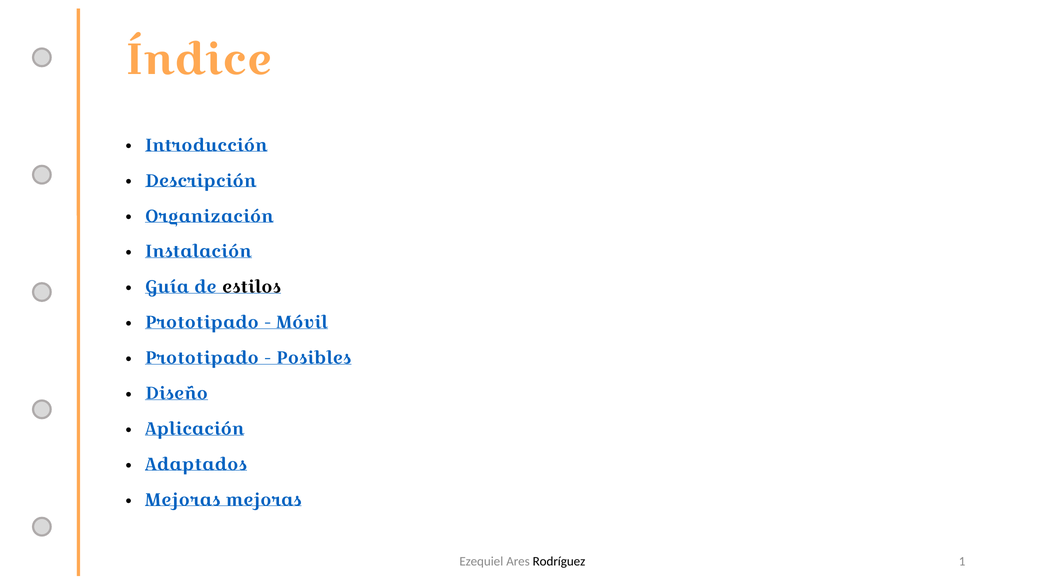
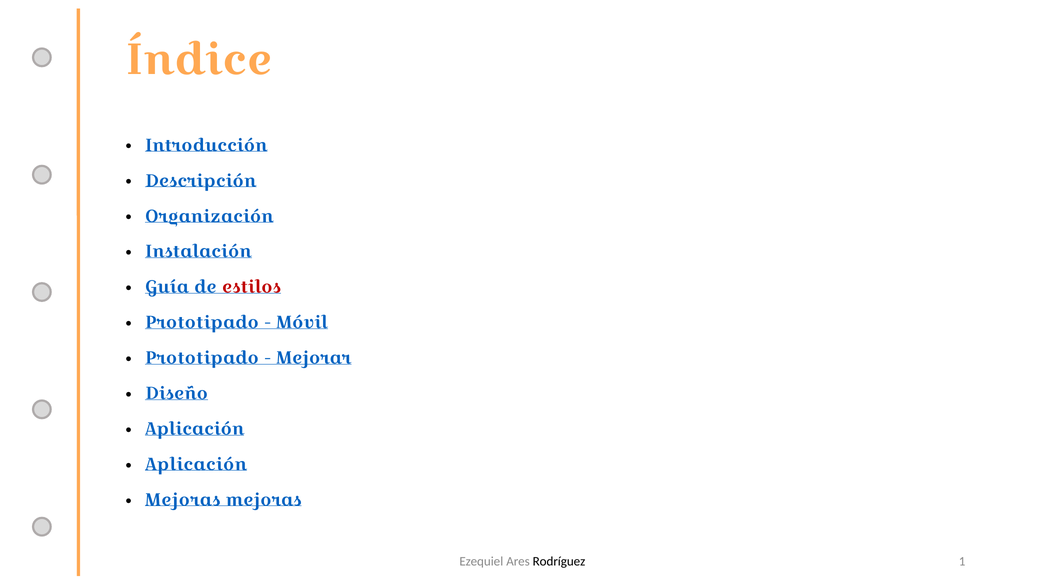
estilos colour: black -> red
Posibles: Posibles -> Mejorar
Adaptados at (196, 464): Adaptados -> Aplicación
